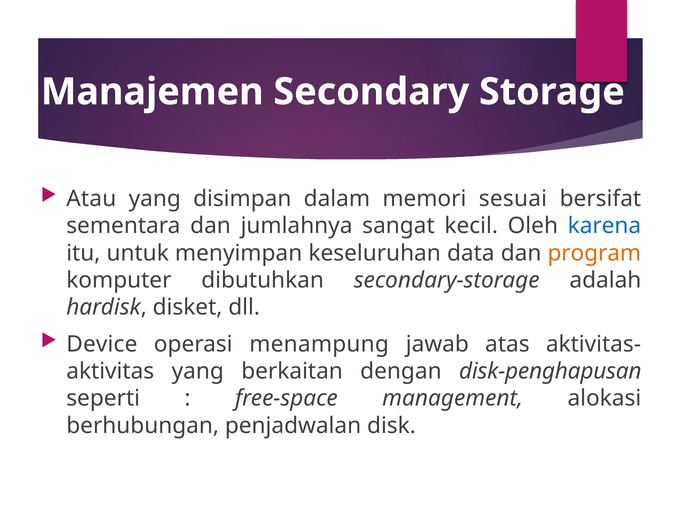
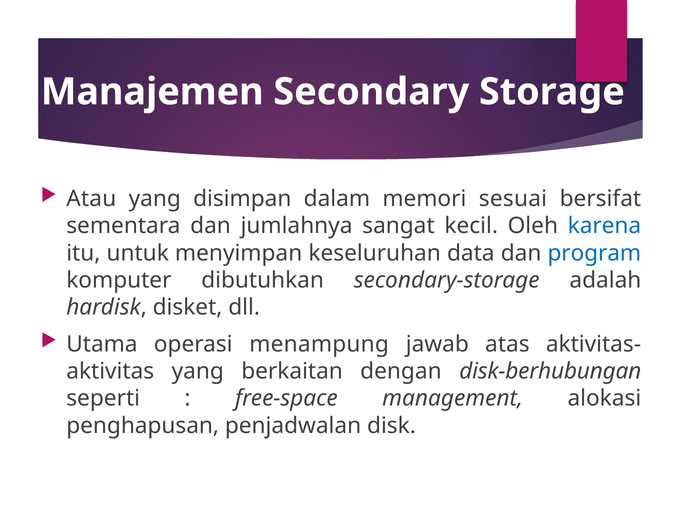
program colour: orange -> blue
Device: Device -> Utama
disk-penghapusan: disk-penghapusan -> disk-berhubungan
berhubungan: berhubungan -> penghapusan
